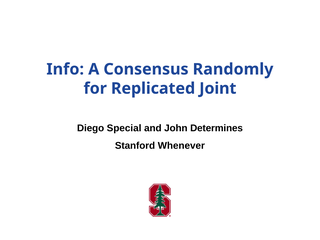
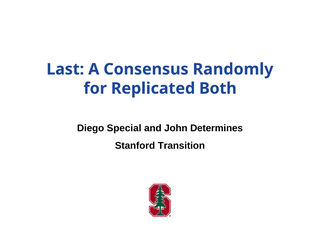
Info: Info -> Last
Joint: Joint -> Both
Whenever: Whenever -> Transition
